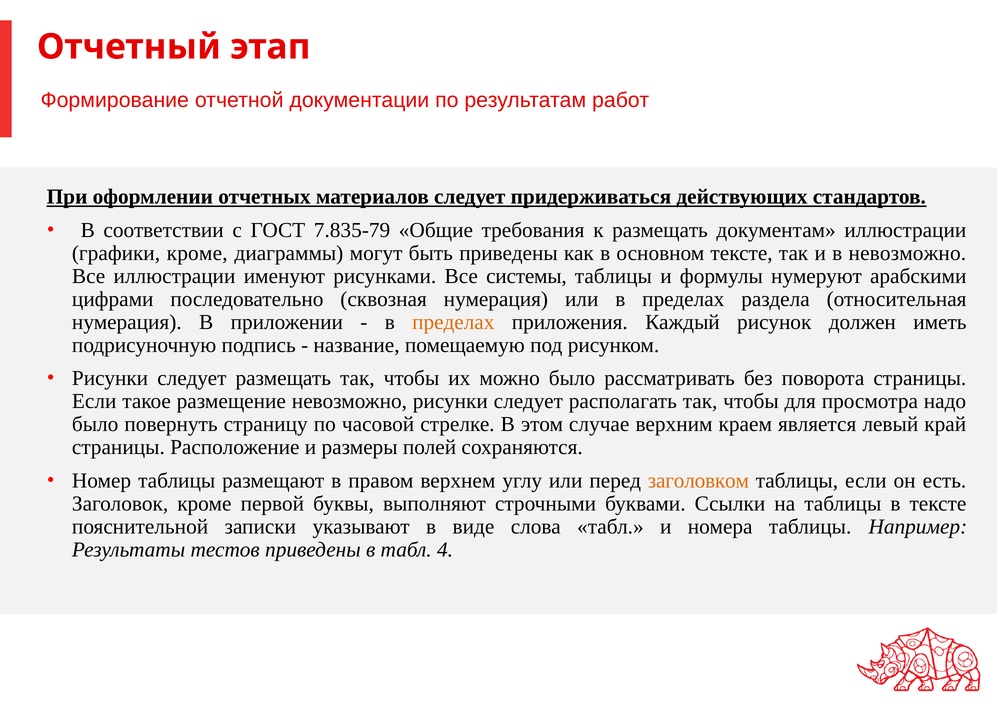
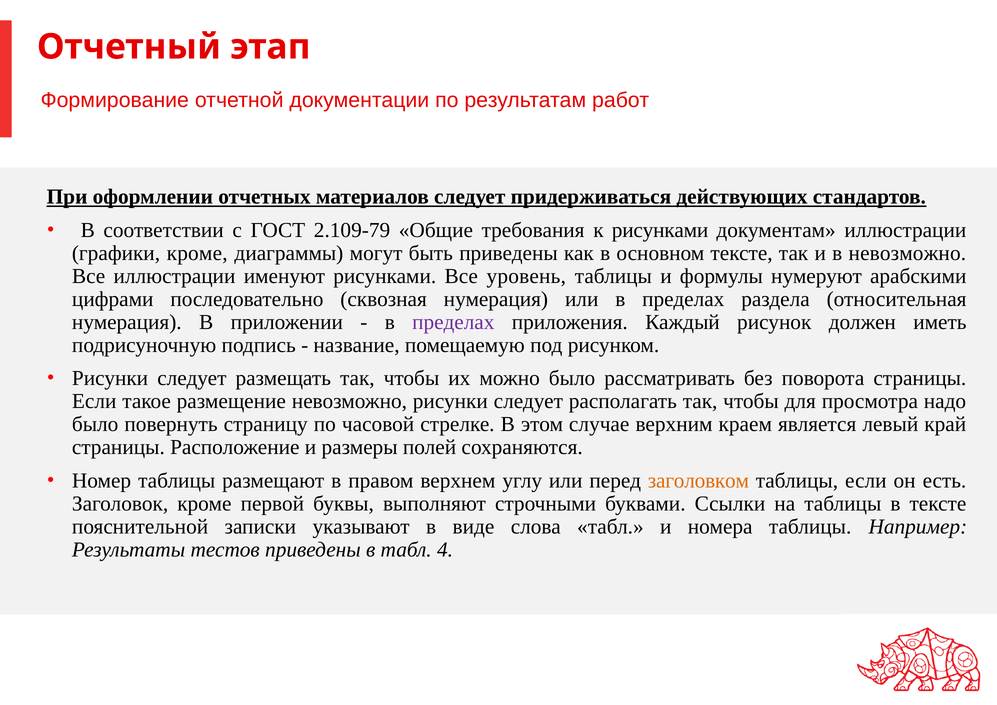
7.835-79: 7.835-79 -> 2.109-79
к размещать: размещать -> рисунками
системы: системы -> уровень
пределах at (453, 322) colour: orange -> purple
